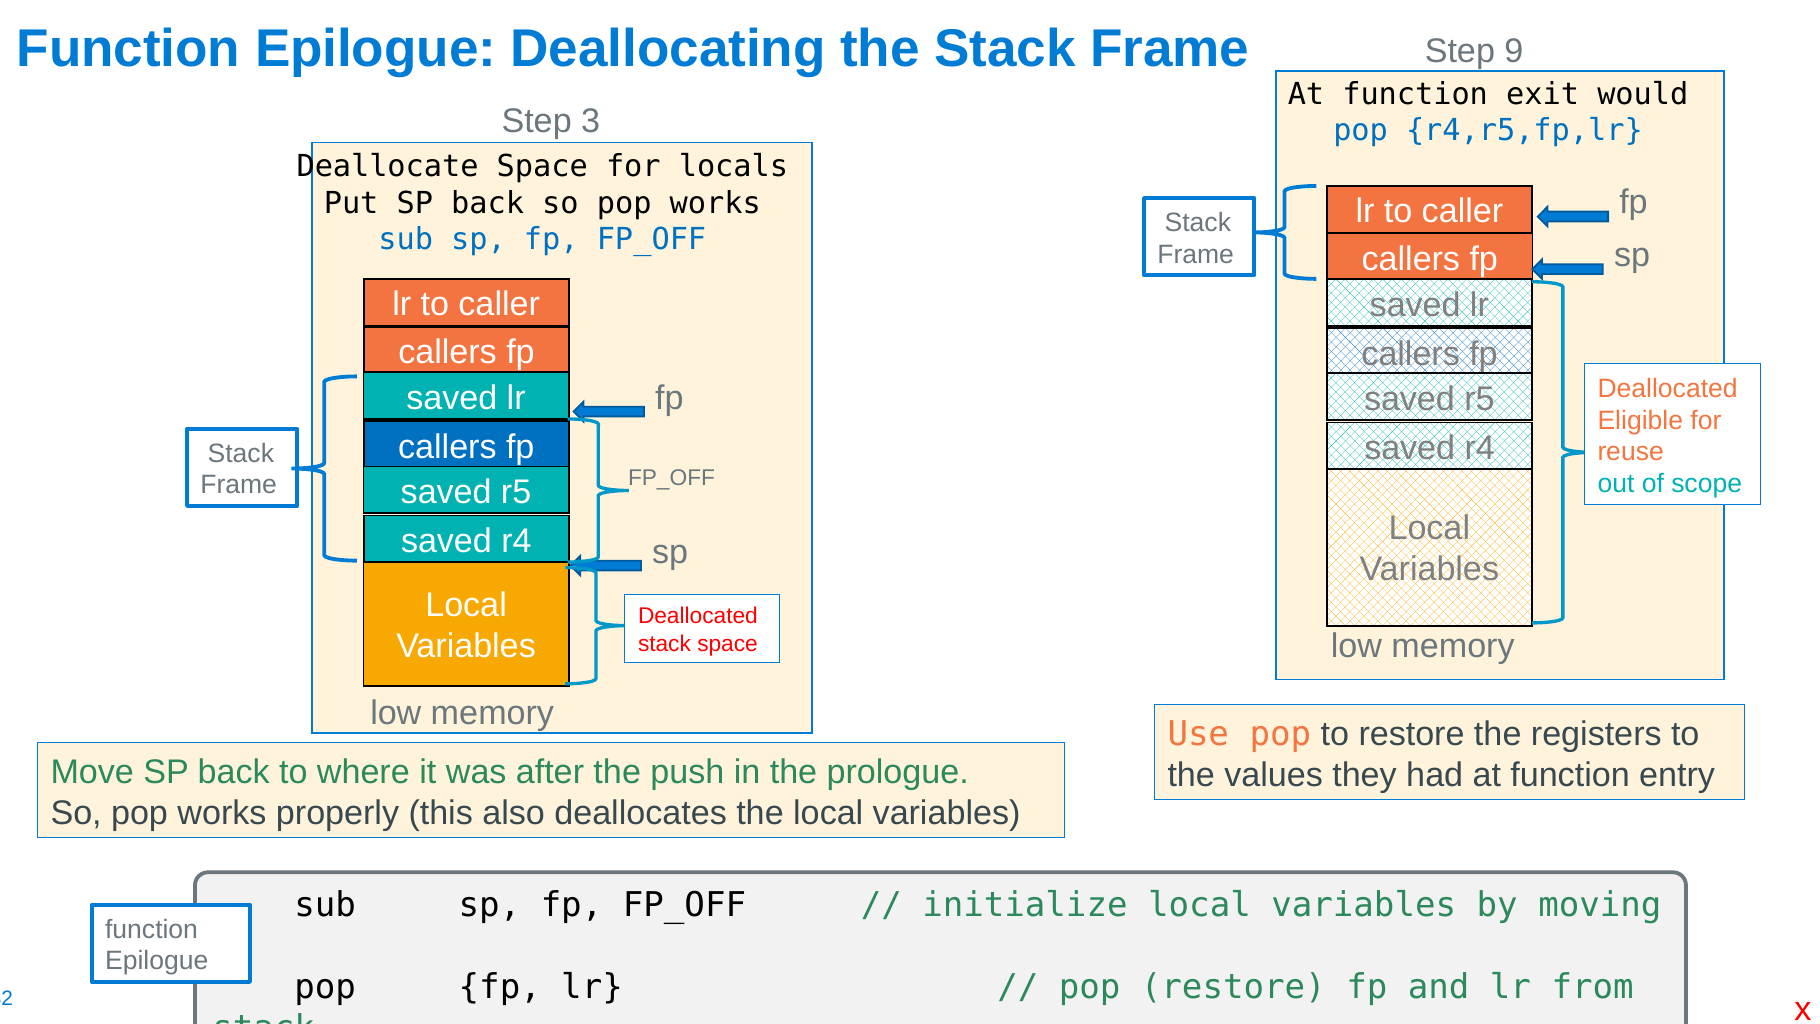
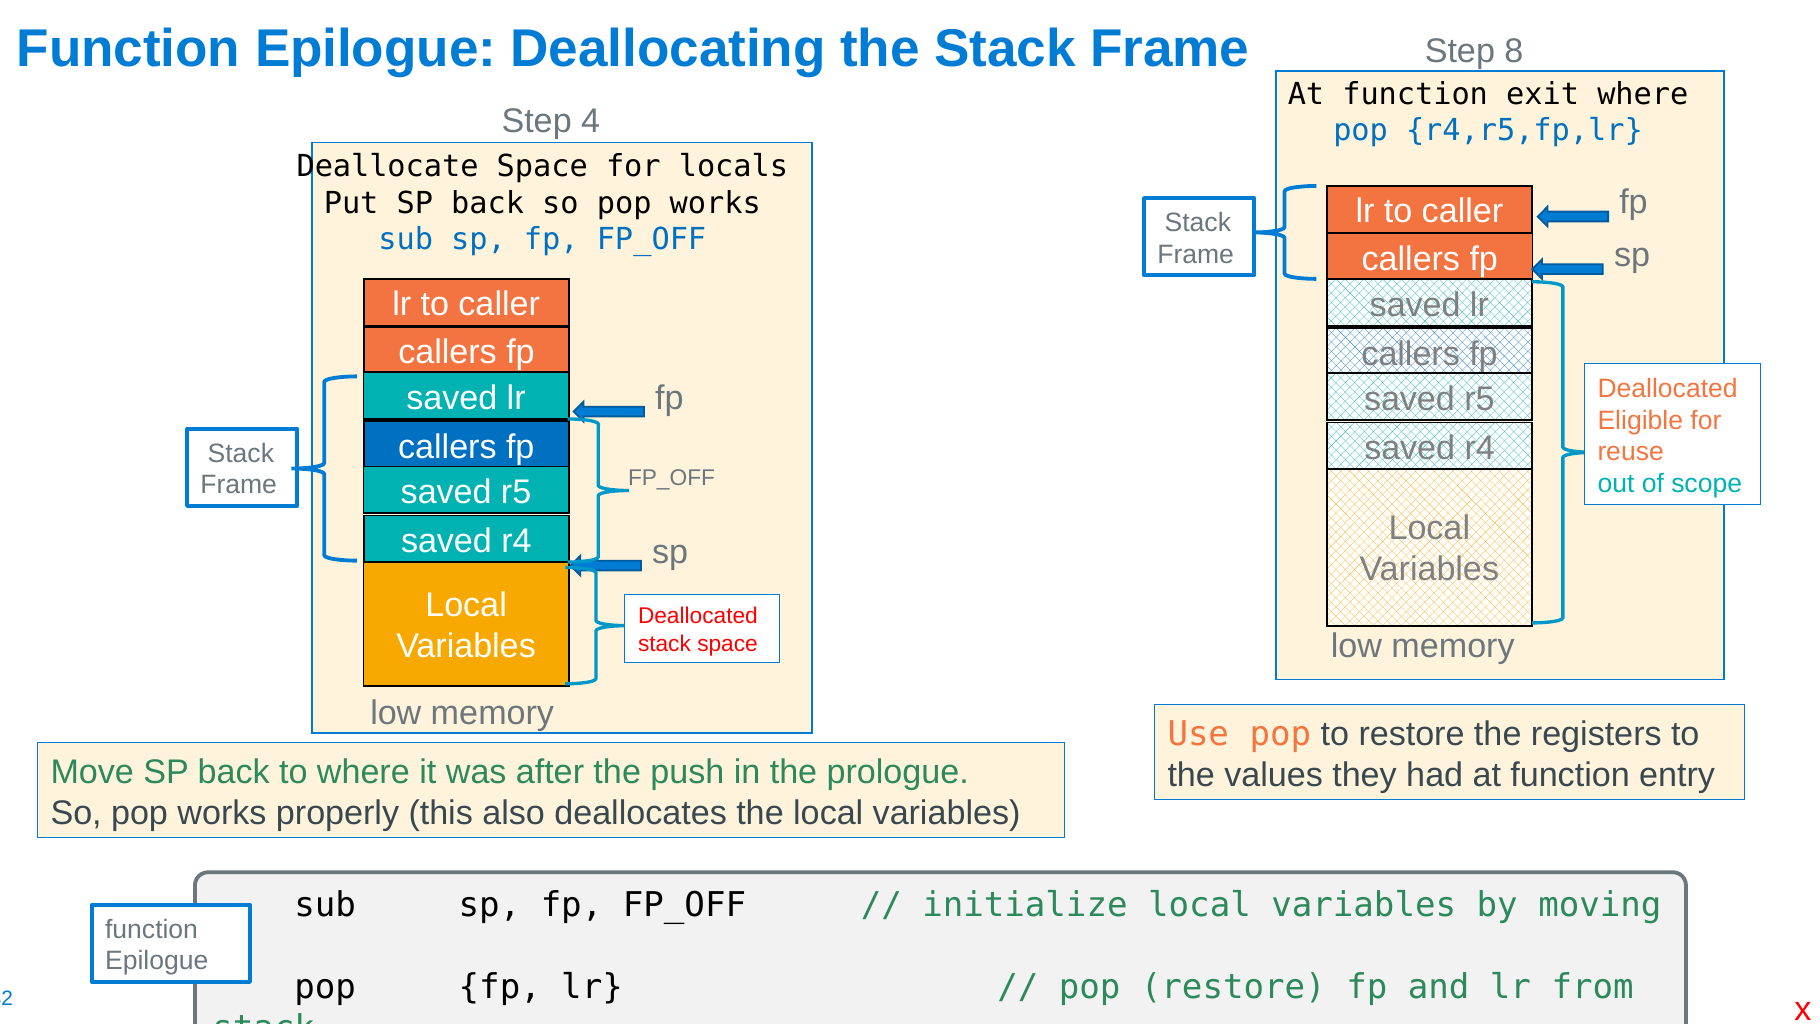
9: 9 -> 8
exit would: would -> where
3: 3 -> 4
